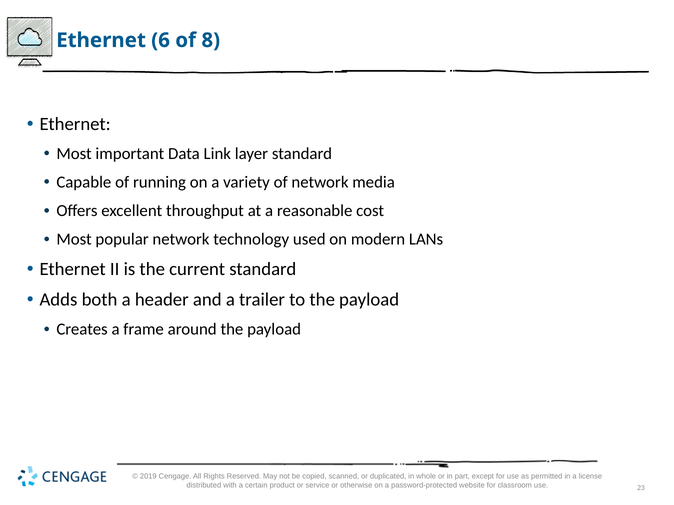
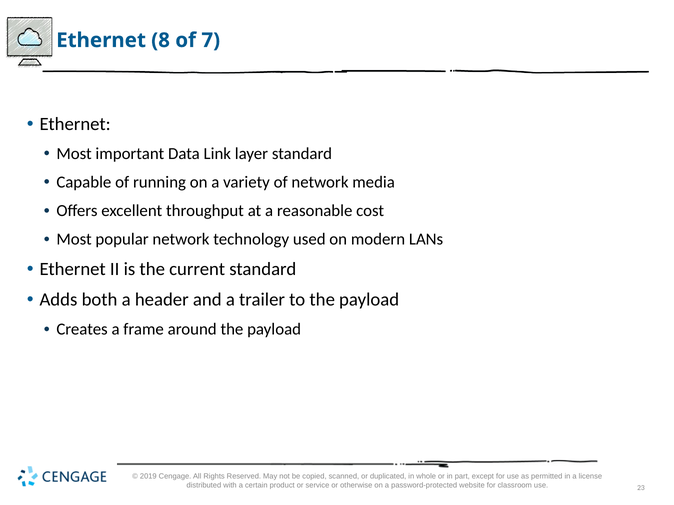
6: 6 -> 8
8: 8 -> 7
